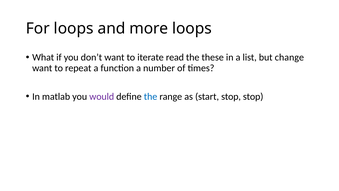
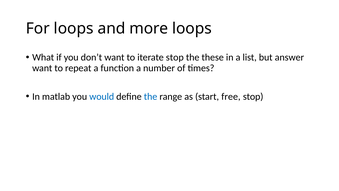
iterate read: read -> stop
change: change -> answer
would colour: purple -> blue
start stop: stop -> free
